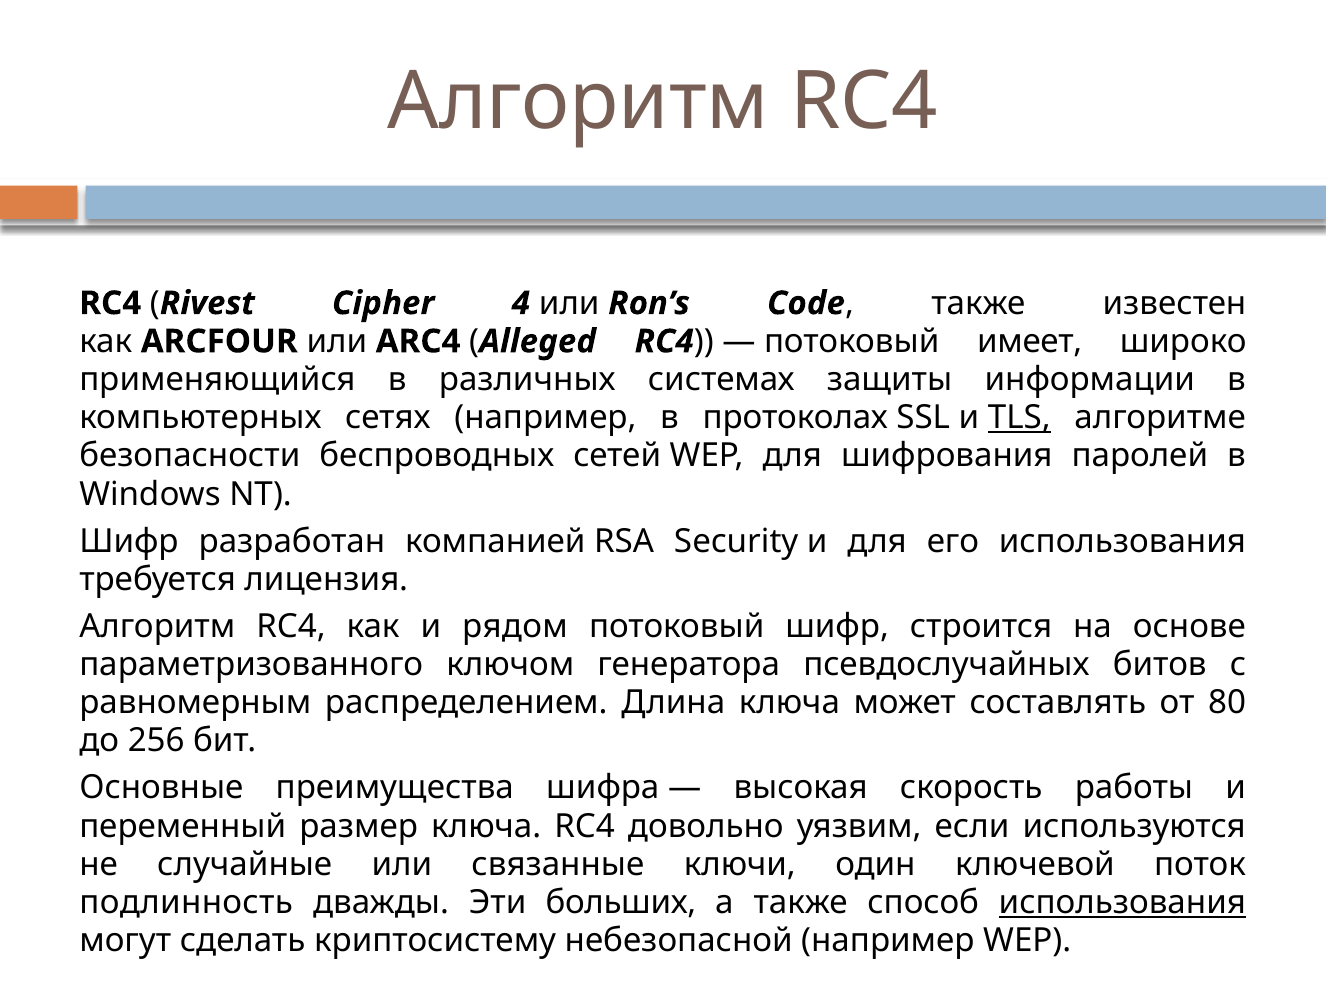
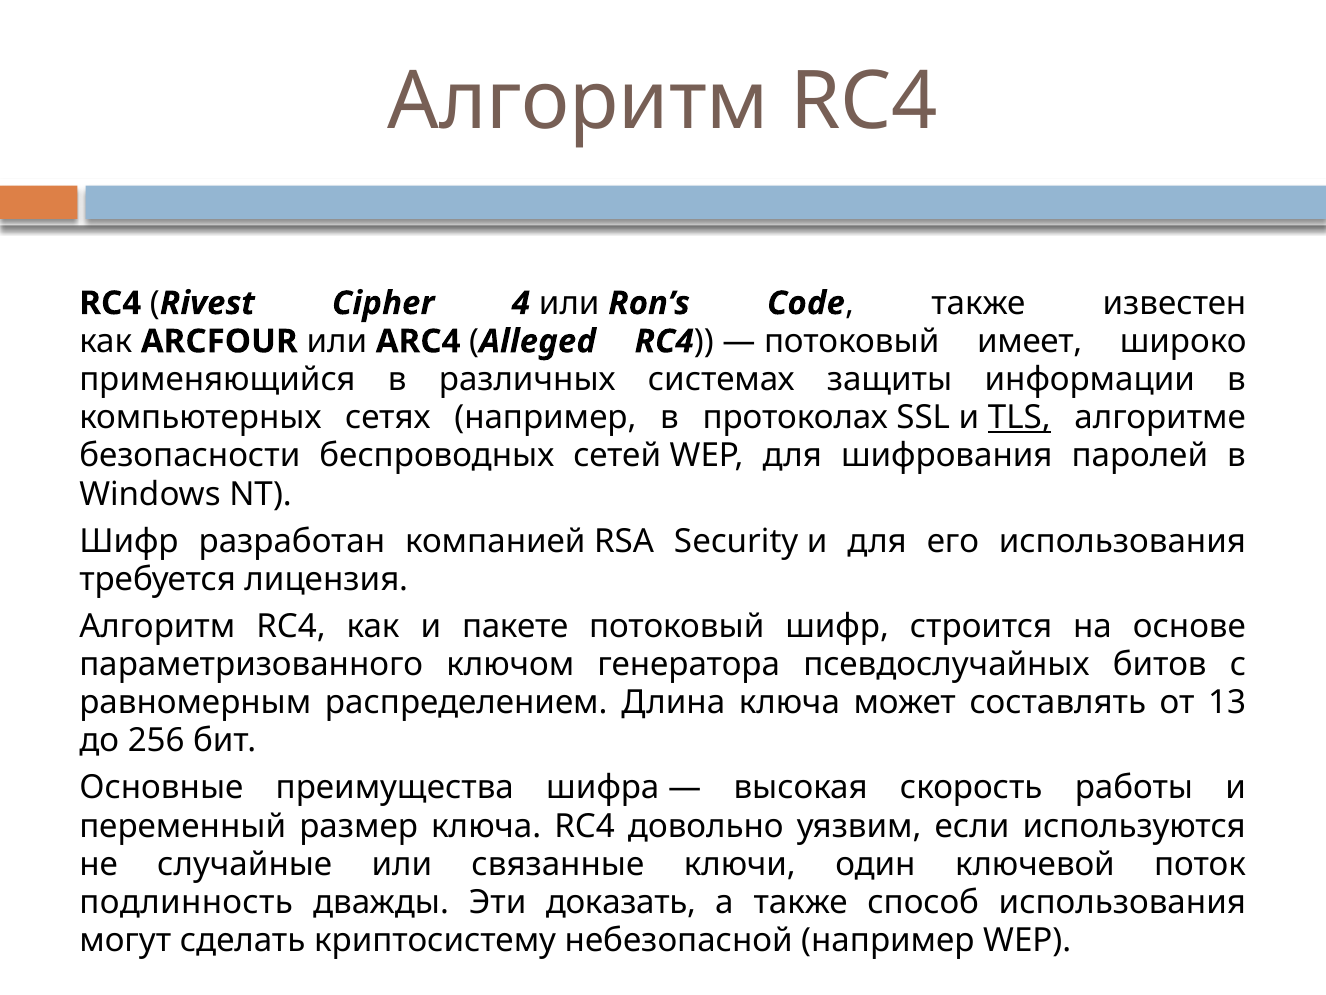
рядом: рядом -> пакете
80: 80 -> 13
больших: больших -> доказать
использования at (1122, 902) underline: present -> none
